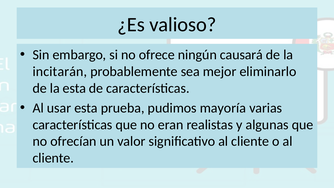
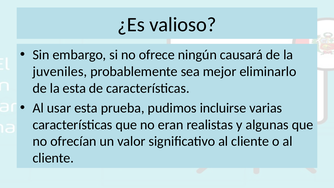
incitarán: incitarán -> juveniles
mayoría: mayoría -> incluirse
